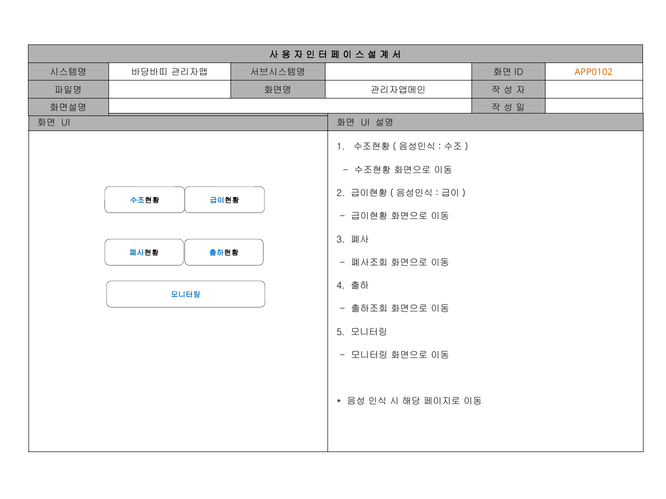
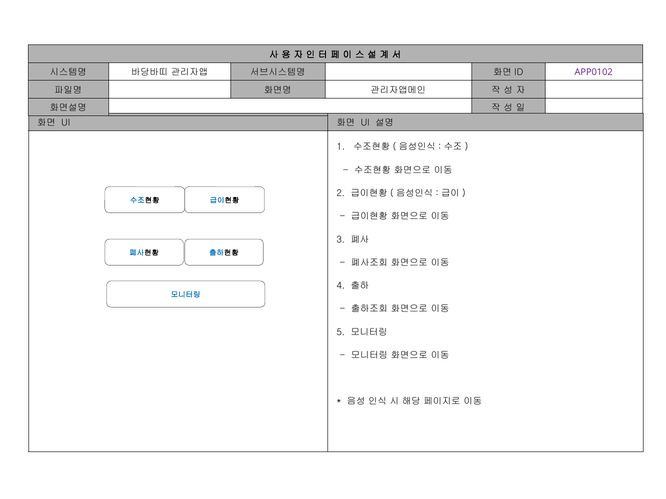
APP0102 colour: orange -> purple
